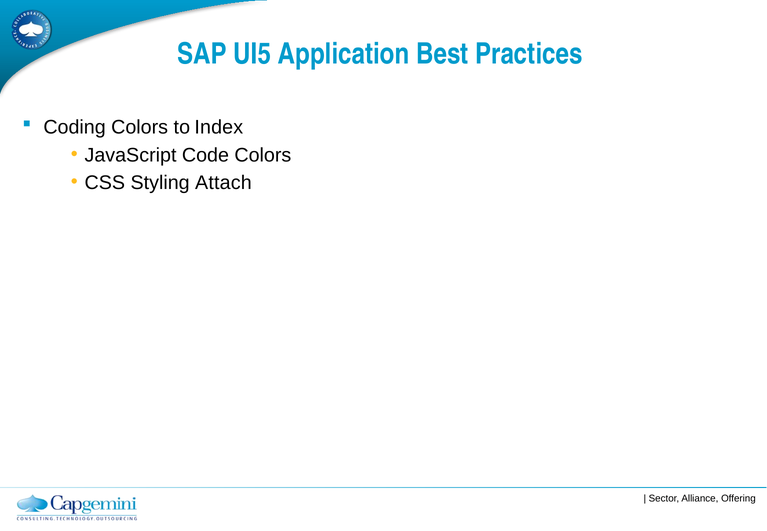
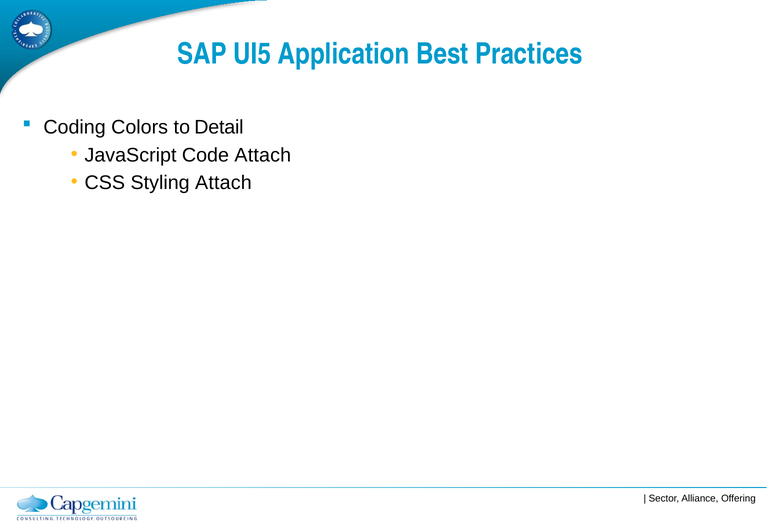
Index: Index -> Detail
Code Colors: Colors -> Attach
